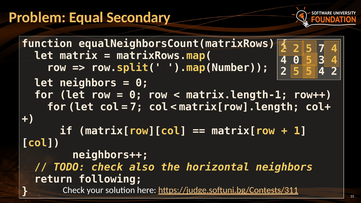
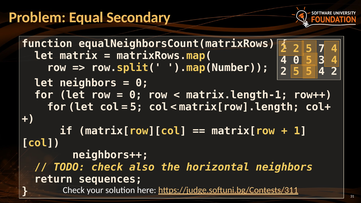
7 at (136, 107): 7 -> 5
following: following -> sequences
